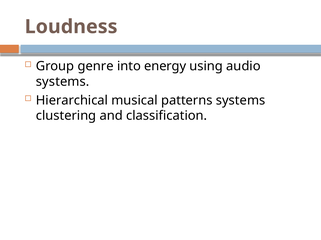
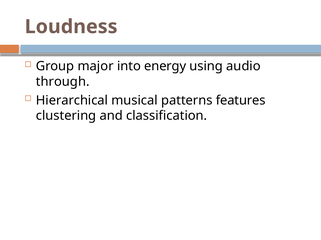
genre: genre -> major
systems at (63, 82): systems -> through
patterns systems: systems -> features
